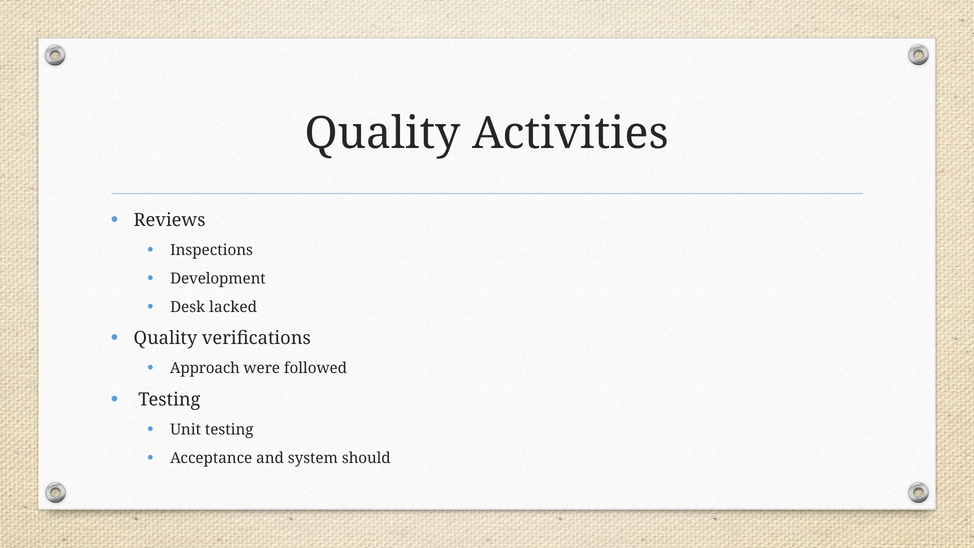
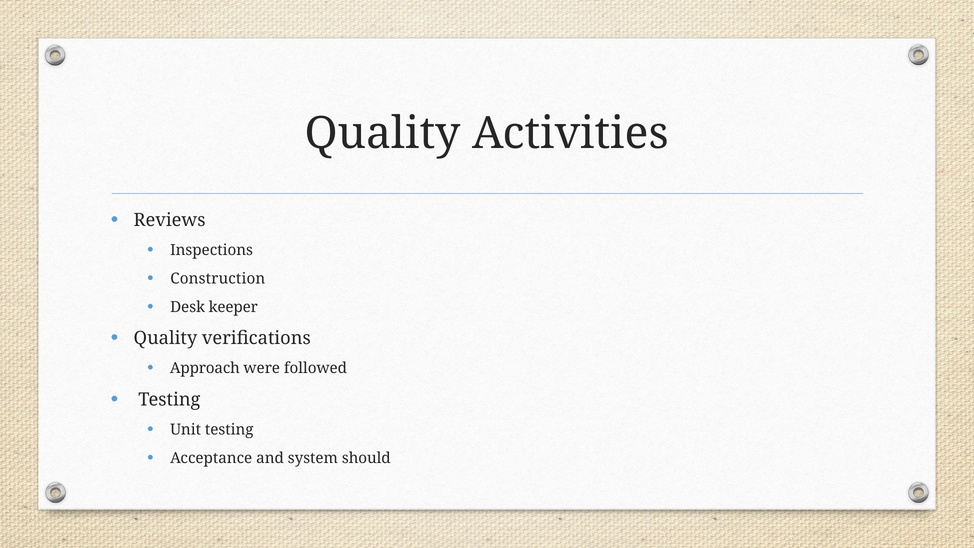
Development: Development -> Construction
lacked: lacked -> keeper
